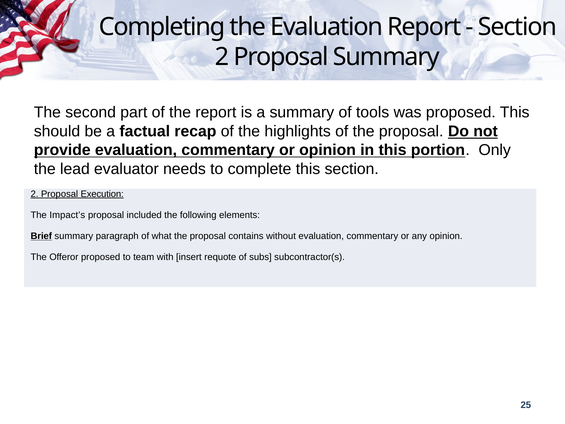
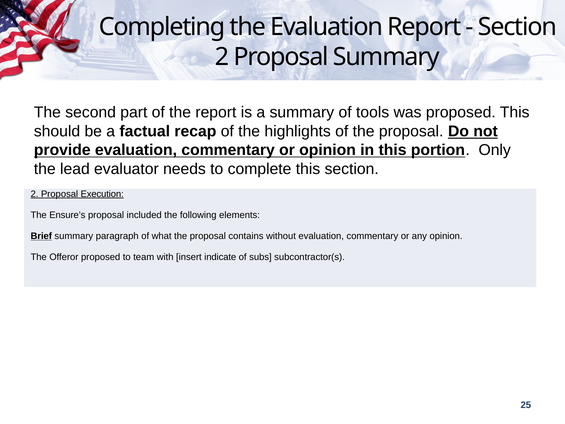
Impact’s: Impact’s -> Ensure’s
requote: requote -> indicate
